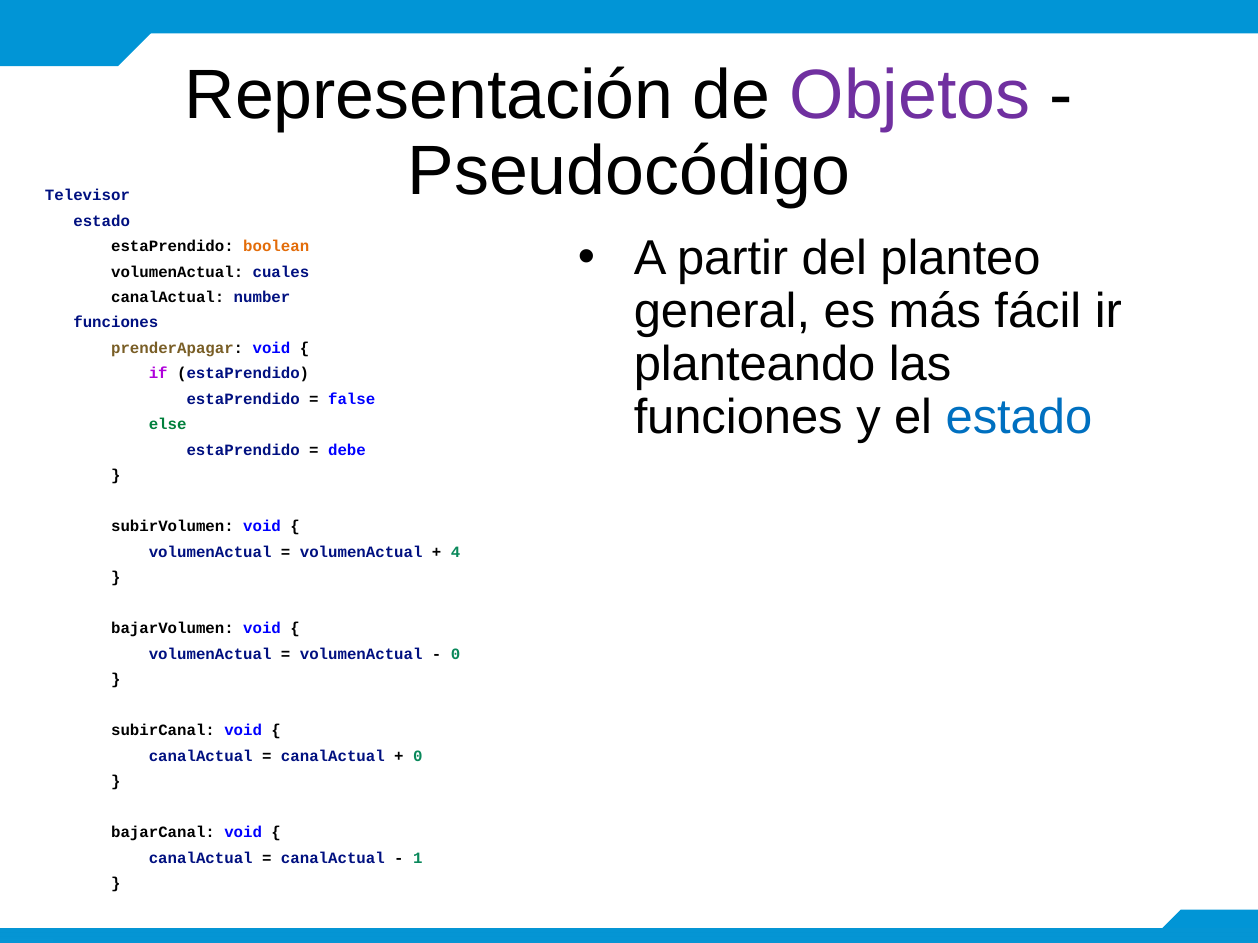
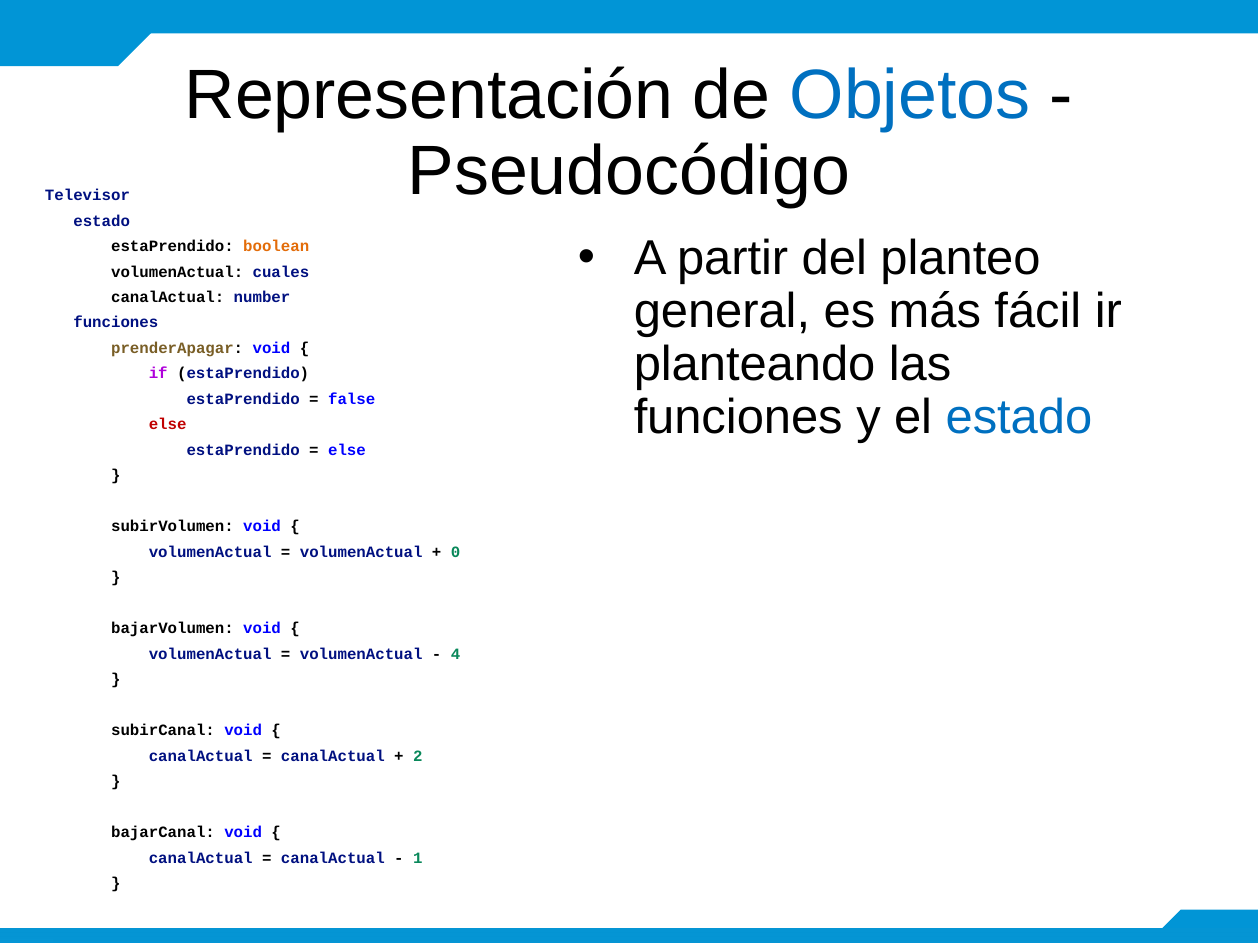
Objetos colour: purple -> blue
else at (168, 425) colour: green -> red
debe at (347, 451): debe -> else
4: 4 -> 0
0 at (456, 655): 0 -> 4
0 at (418, 757): 0 -> 2
